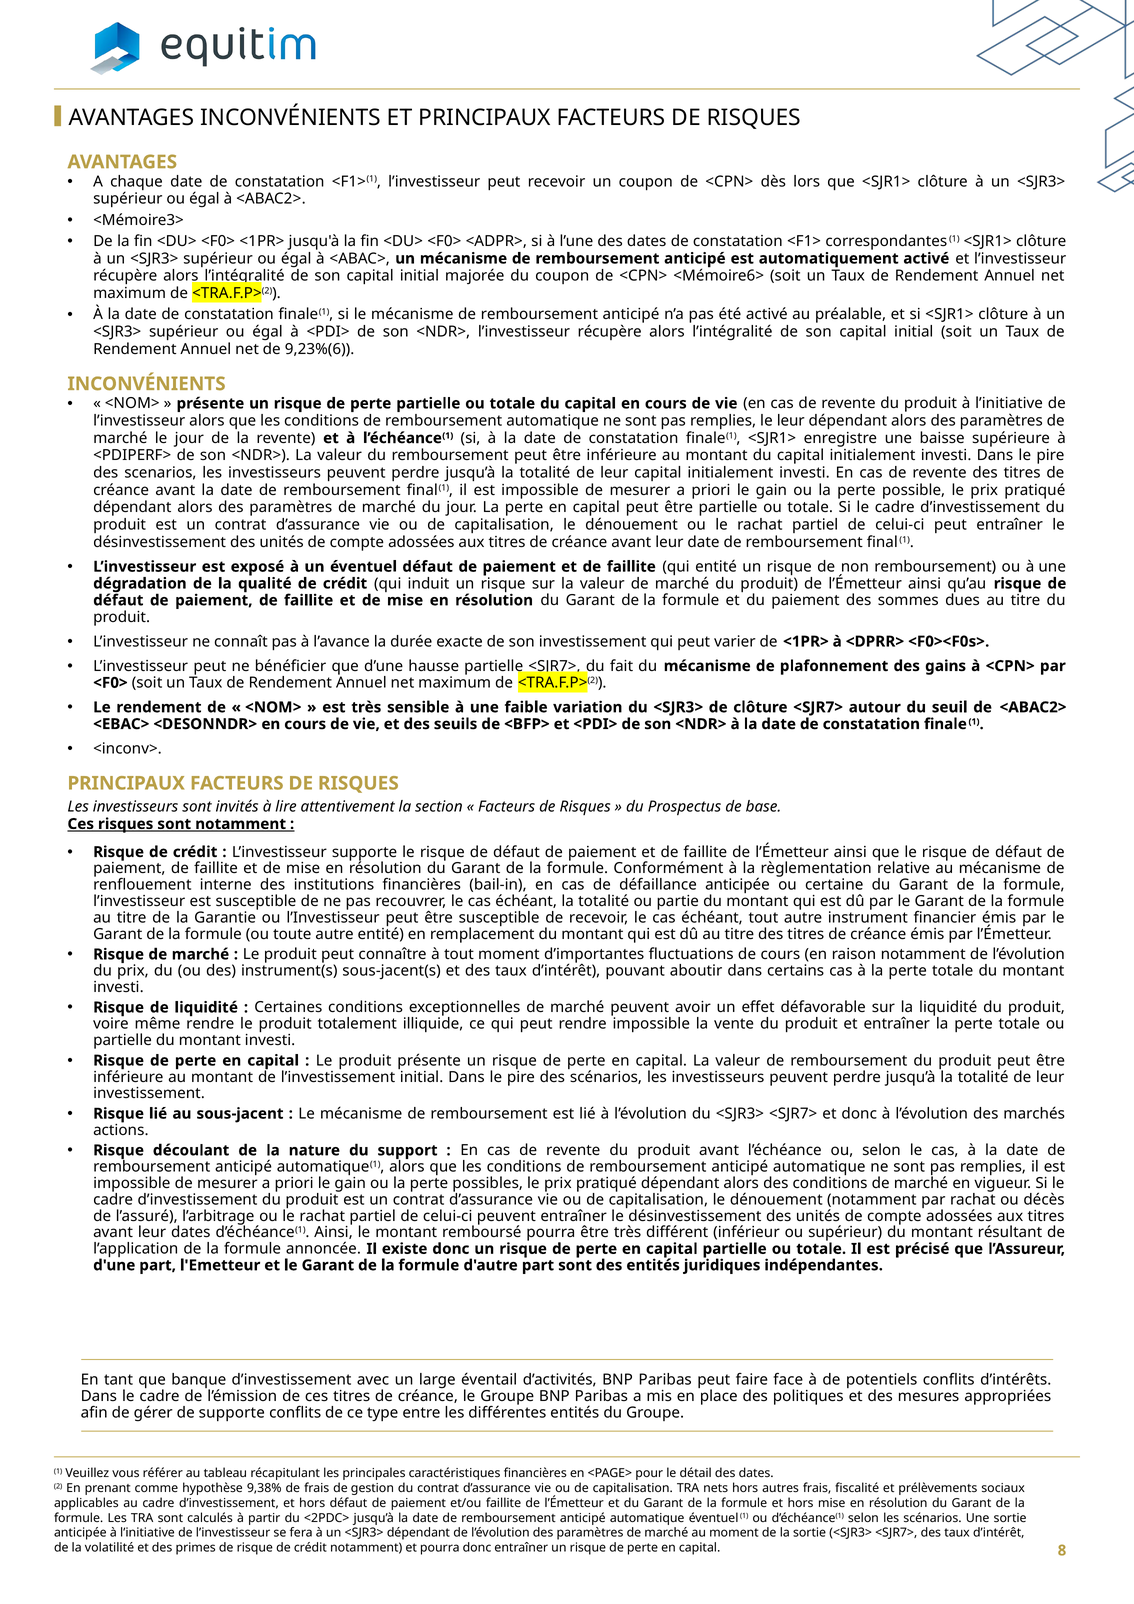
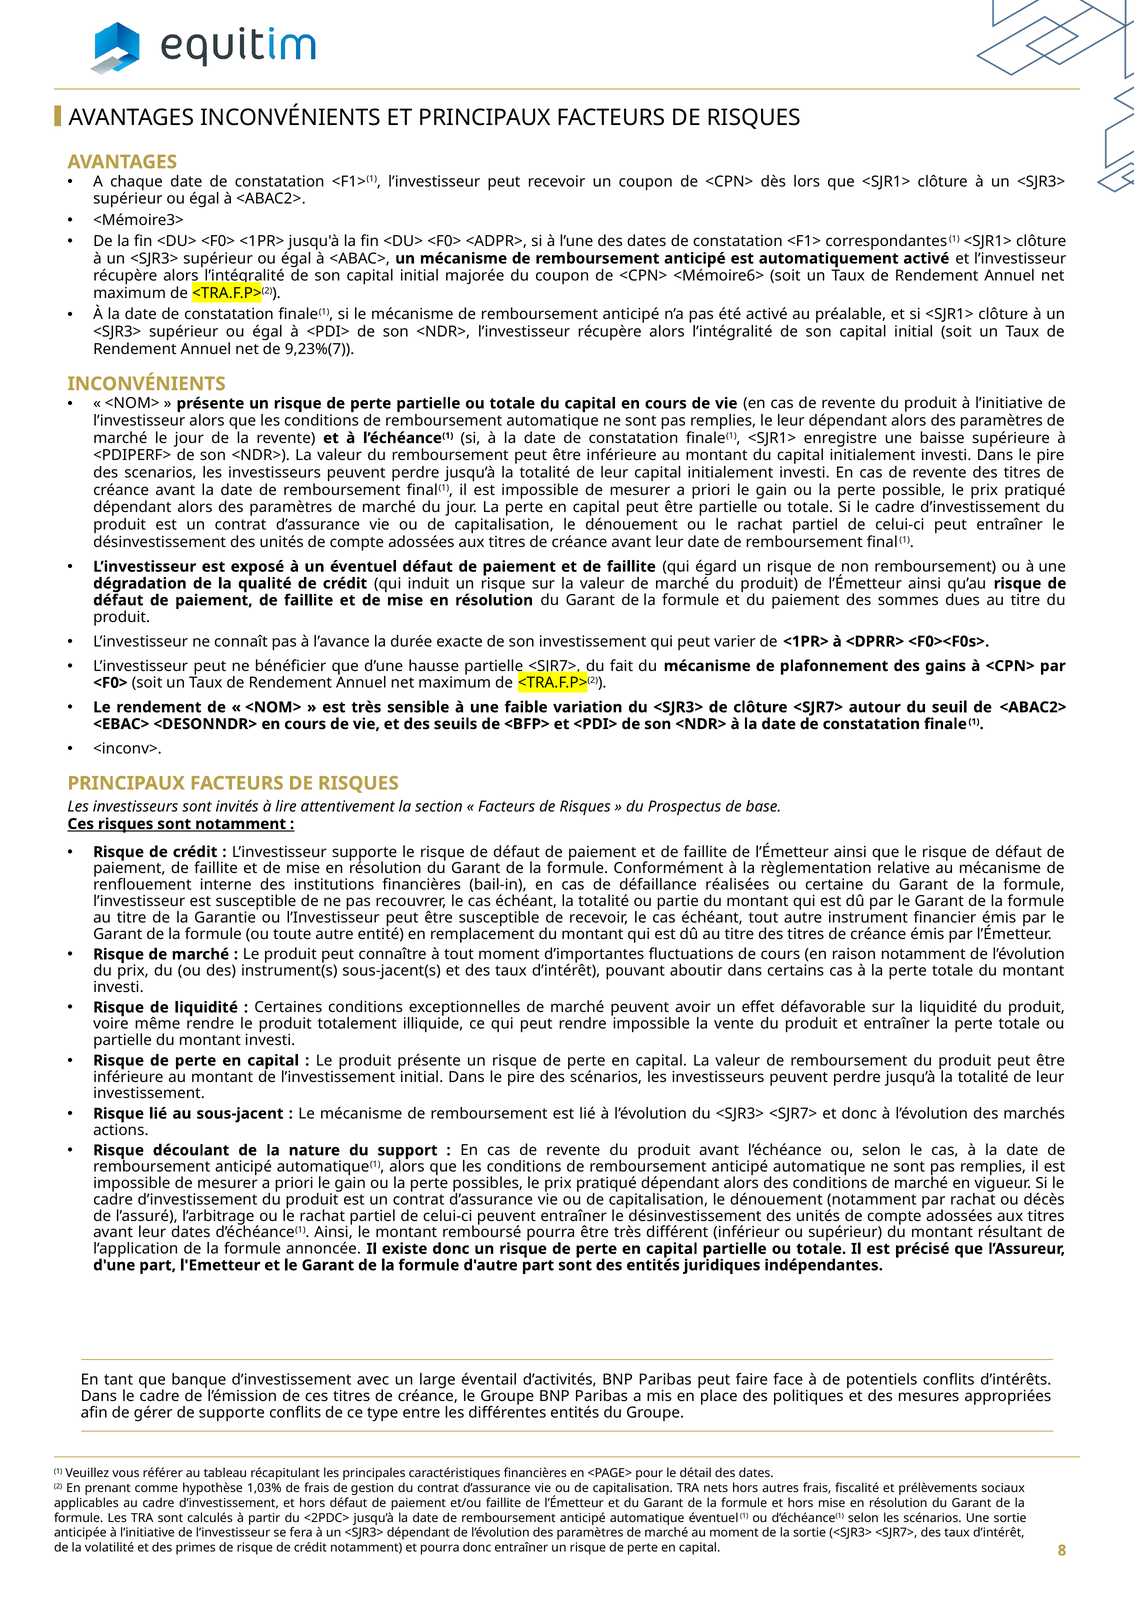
9,23%(6: 9,23%(6 -> 9,23%(7
qui entité: entité -> égard
défaillance anticipée: anticipée -> réalisées
9,38%: 9,38% -> 1,03%
